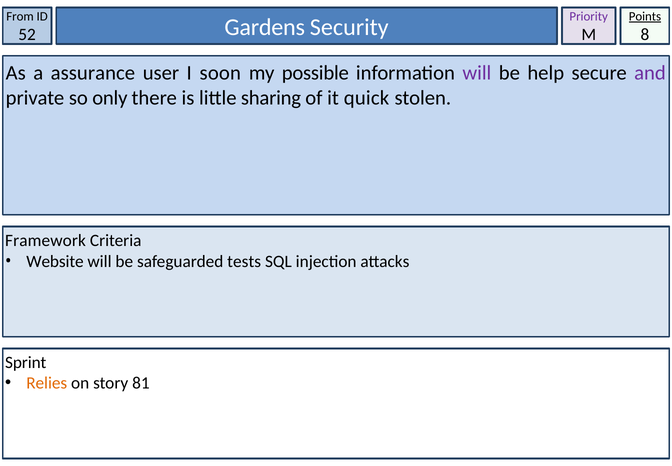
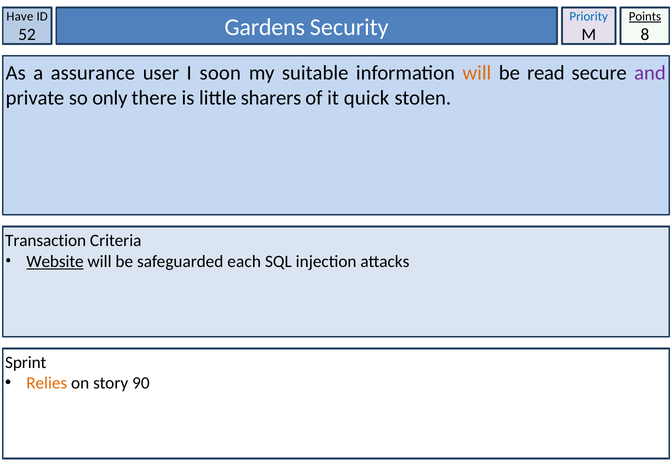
From: From -> Have
Priority colour: purple -> blue
possible: possible -> suitable
will at (477, 73) colour: purple -> orange
help: help -> read
sharing: sharing -> sharers
Framework: Framework -> Transaction
Website underline: none -> present
tests: tests -> each
81: 81 -> 90
